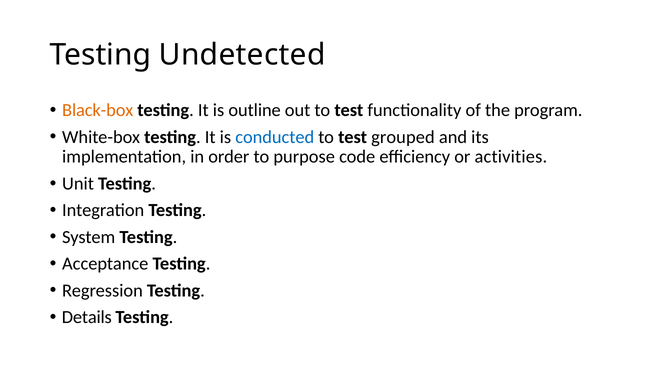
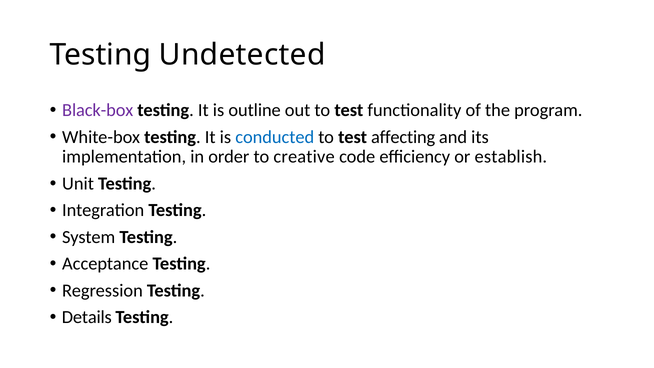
Black-box colour: orange -> purple
grouped: grouped -> affecting
purpose: purpose -> creative
activities: activities -> establish
